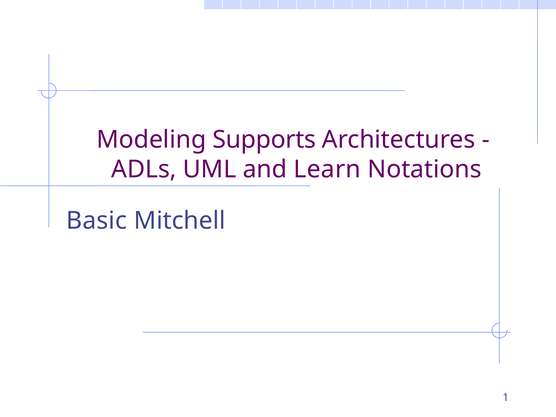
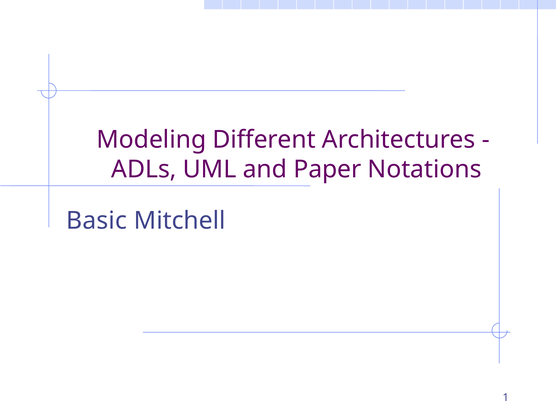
Supports: Supports -> Different
Learn: Learn -> Paper
